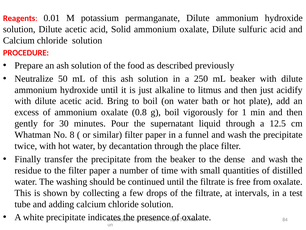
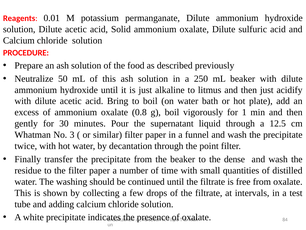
8: 8 -> 3
place: place -> point
